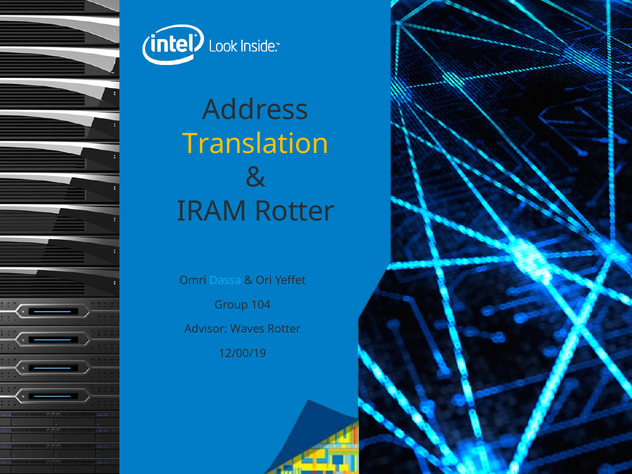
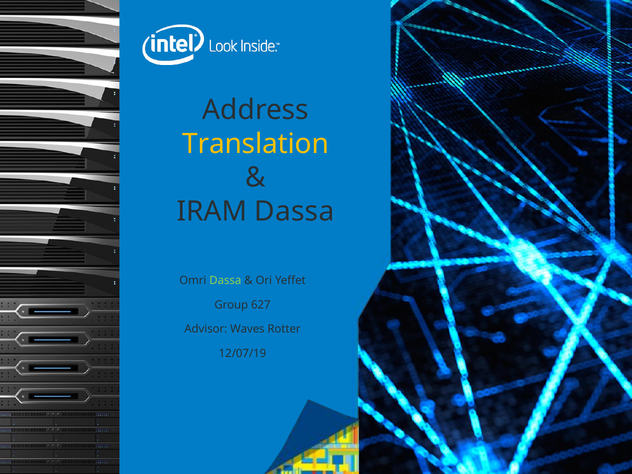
IRAM Rotter: Rotter -> Dassa
Dassa at (225, 281) colour: light blue -> light green
104: 104 -> 627
12/00/19: 12/00/19 -> 12/07/19
